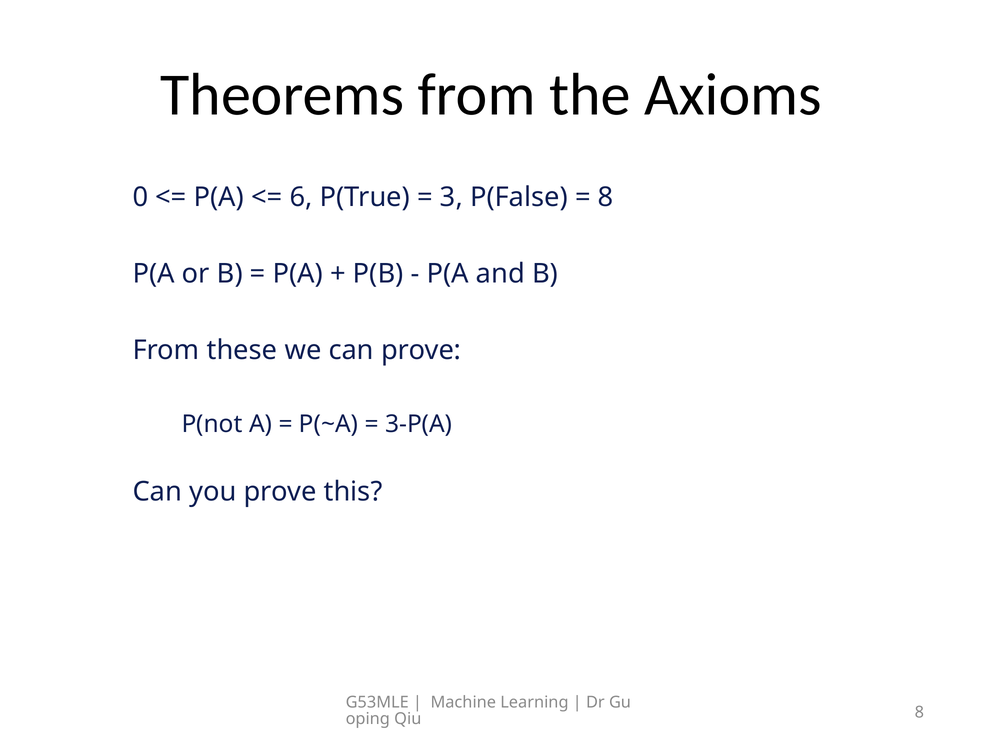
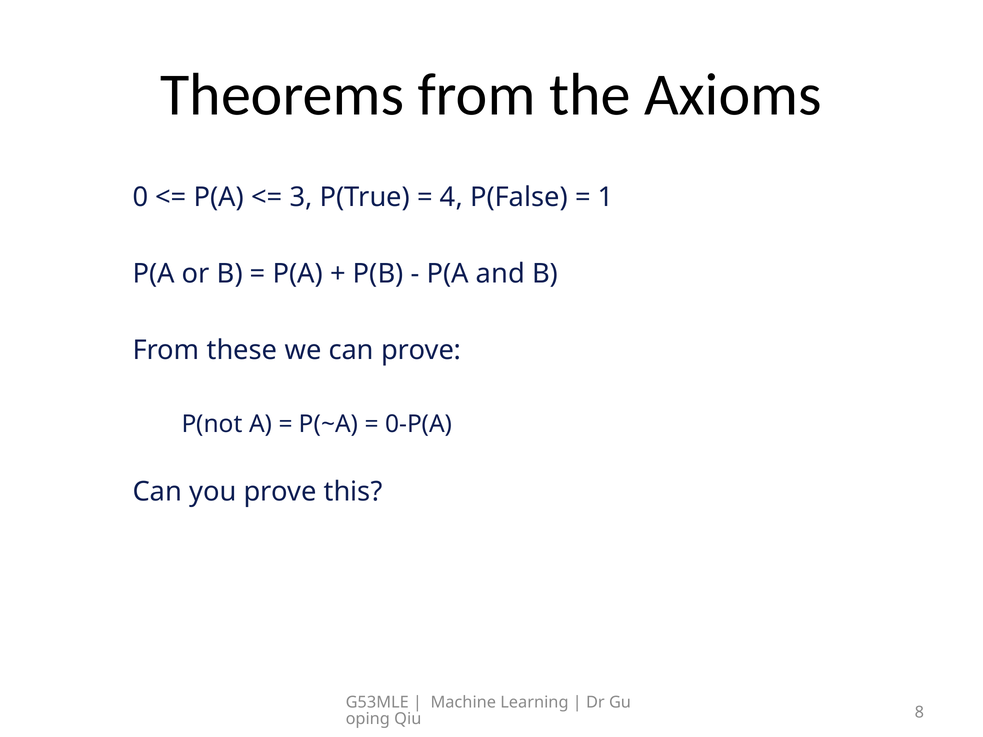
6: 6 -> 3
3: 3 -> 4
8 at (606, 197): 8 -> 1
3-P(A: 3-P(A -> 0-P(A
